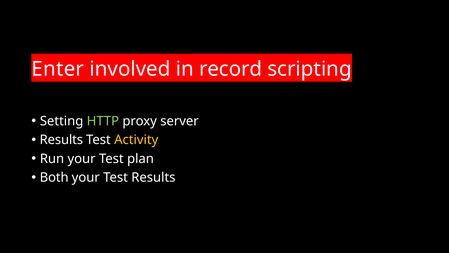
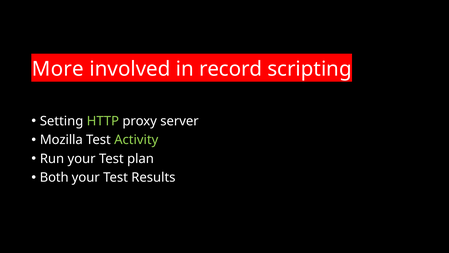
Enter: Enter -> More
Results at (61, 140): Results -> Mozilla
Activity colour: yellow -> light green
